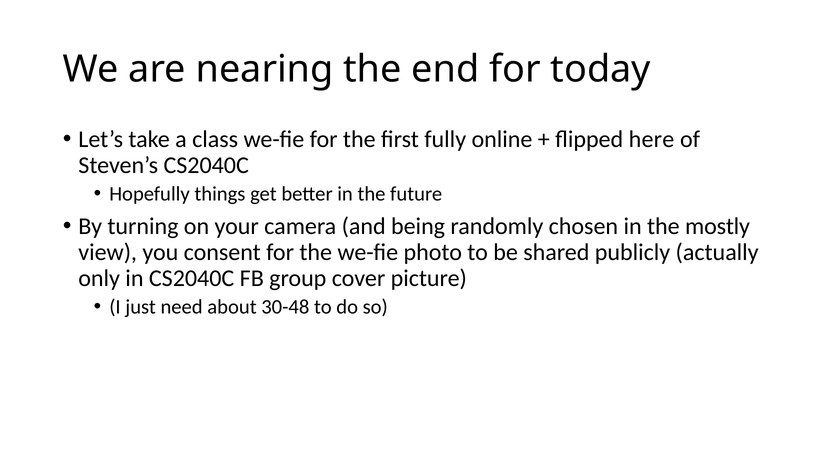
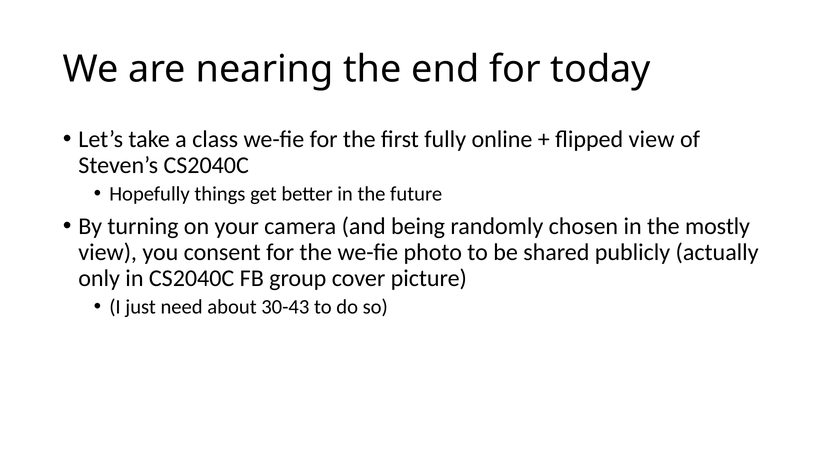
flipped here: here -> view
30-48: 30-48 -> 30-43
